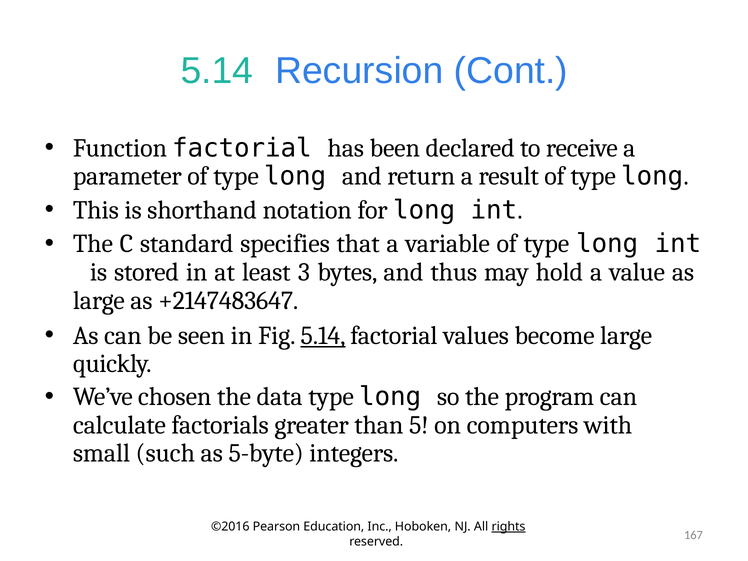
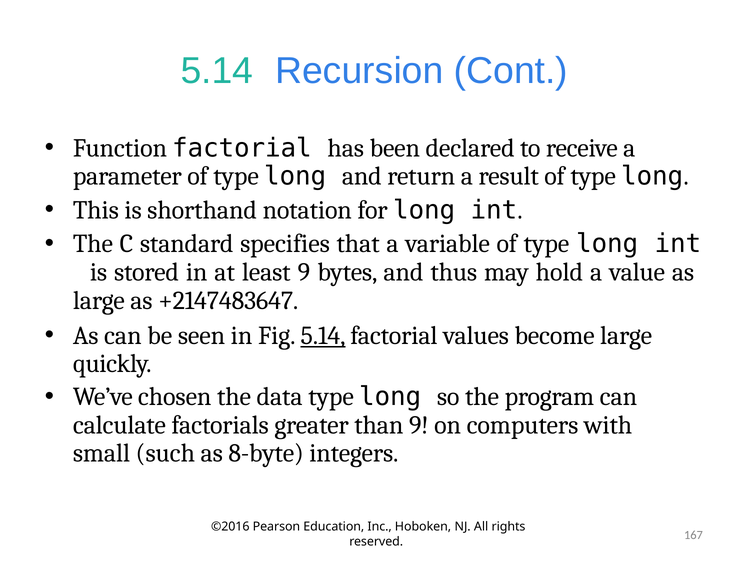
least 3: 3 -> 9
than 5: 5 -> 9
5-byte: 5-byte -> 8-byte
rights underline: present -> none
